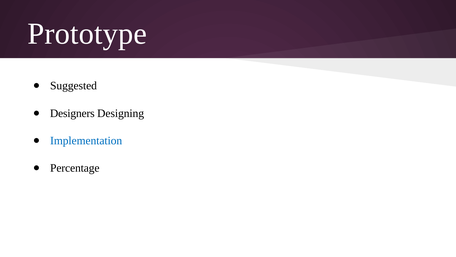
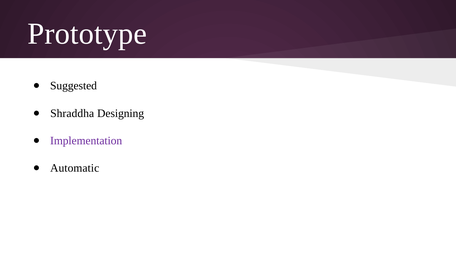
Designers: Designers -> Shraddha
Implementation colour: blue -> purple
Percentage: Percentage -> Automatic
